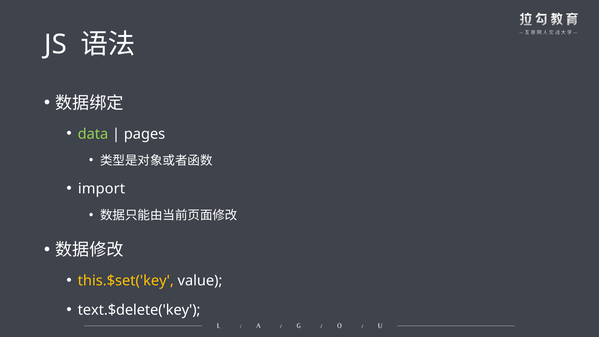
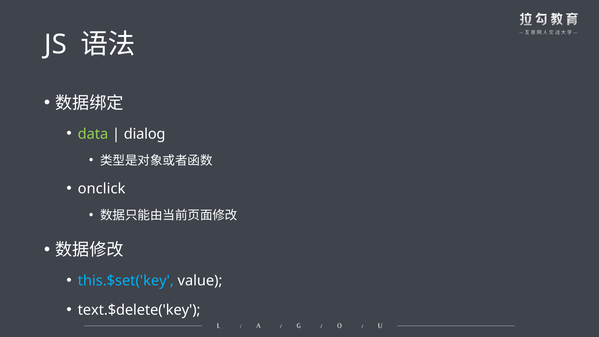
pages: pages -> dialog
import: import -> onclick
this.$set('key colour: yellow -> light blue
